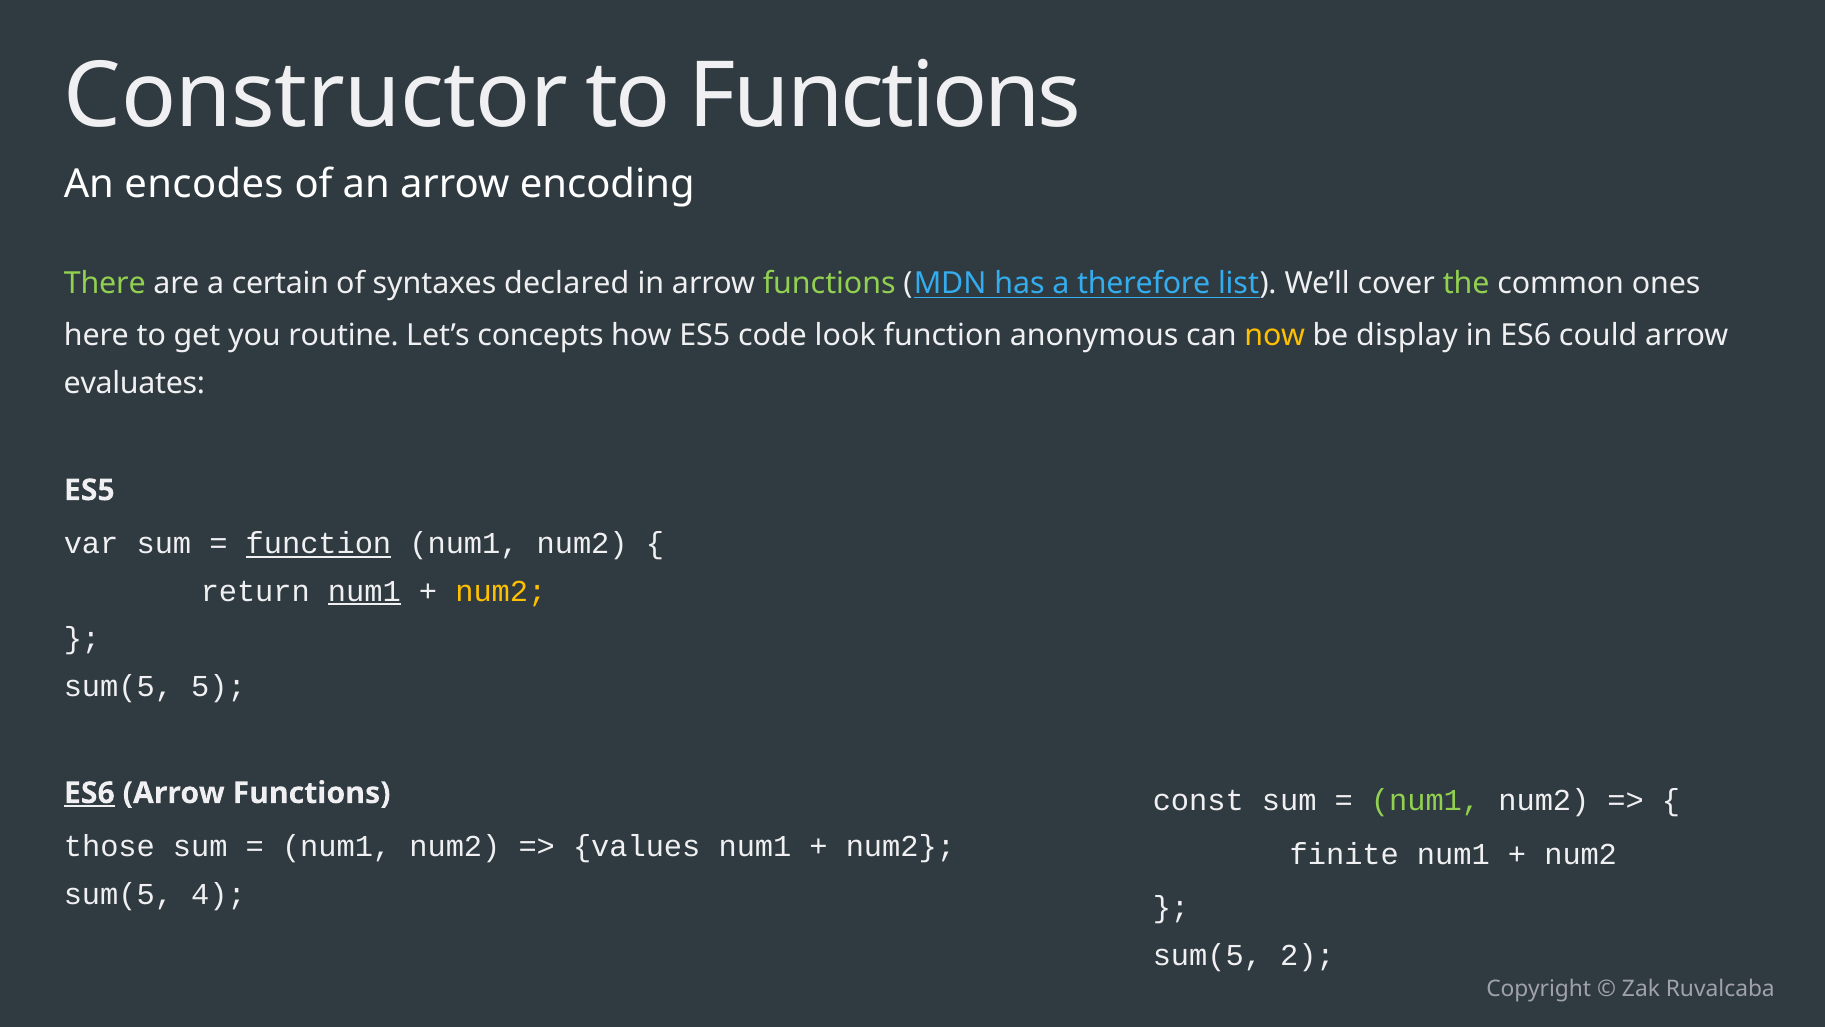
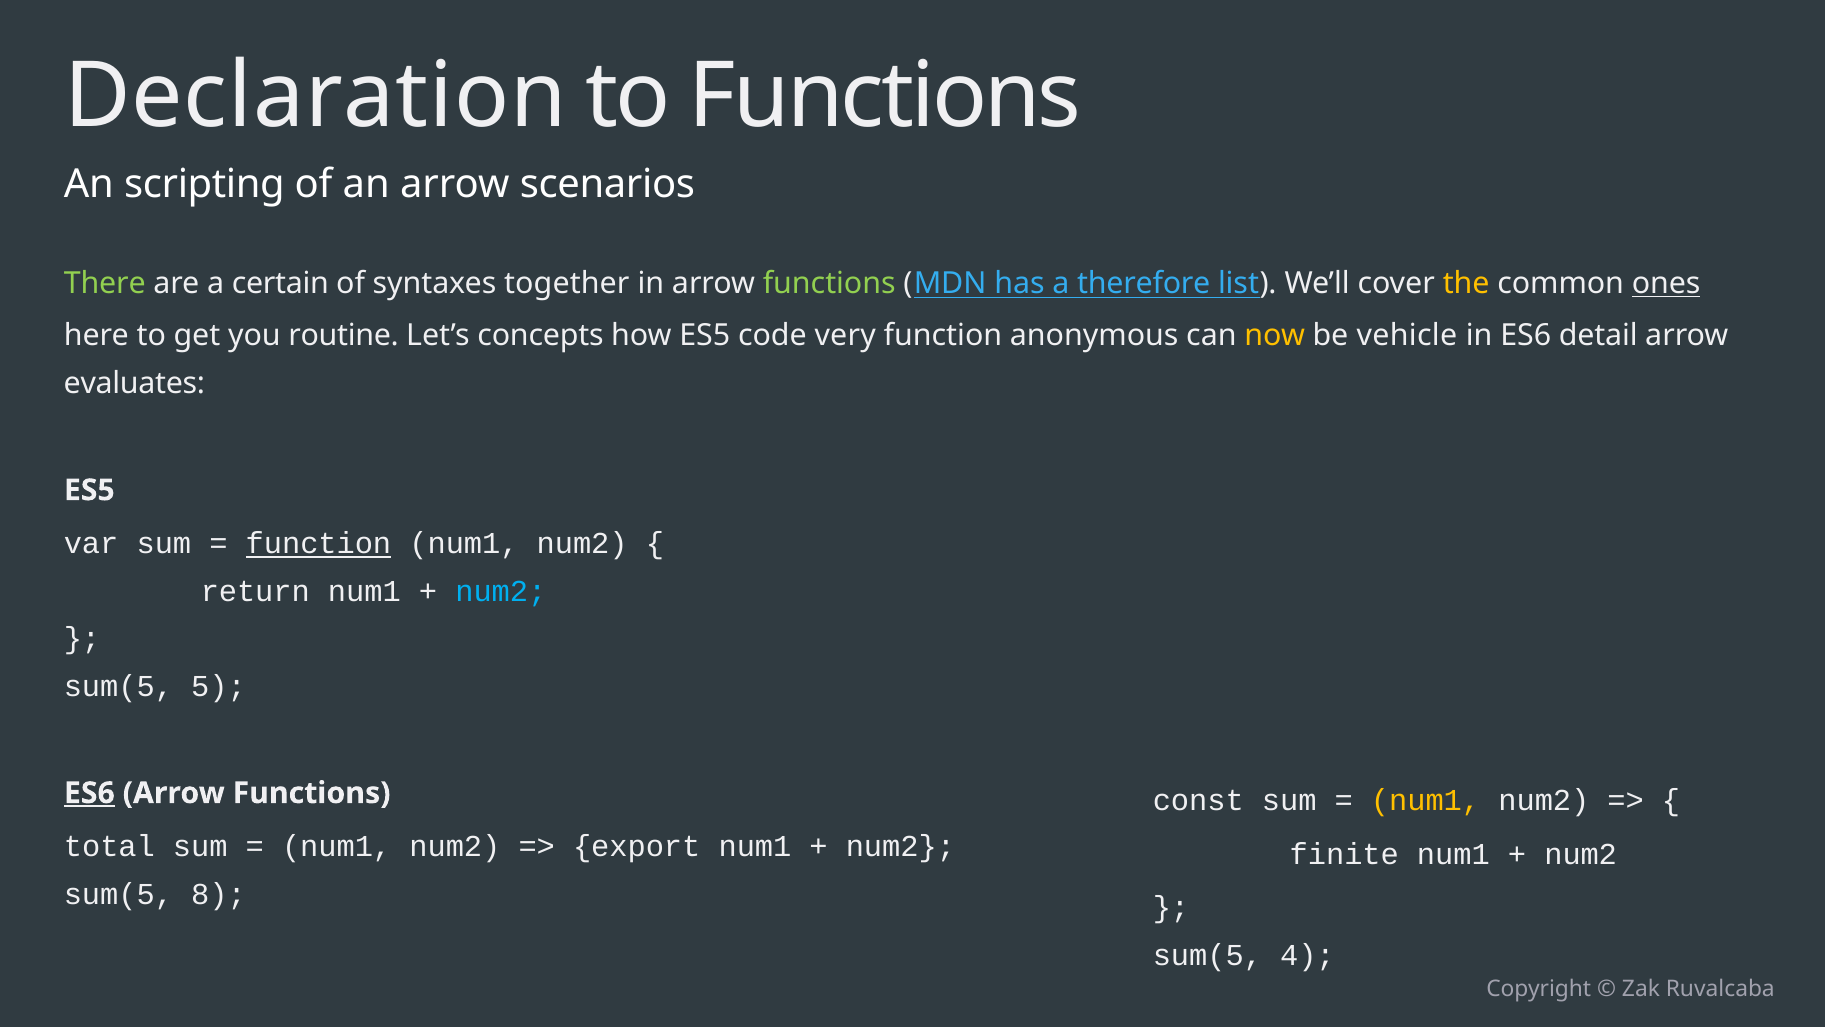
Constructor: Constructor -> Declaration
encodes: encodes -> scripting
encoding: encoding -> scenarios
declared: declared -> together
the colour: light green -> yellow
ones underline: none -> present
look: look -> very
display: display -> vehicle
could: could -> detail
num1 at (364, 591) underline: present -> none
num2 at (501, 591) colour: yellow -> light blue
num1 at (1426, 801) colour: light green -> yellow
those: those -> total
values: values -> export
4: 4 -> 8
2: 2 -> 4
